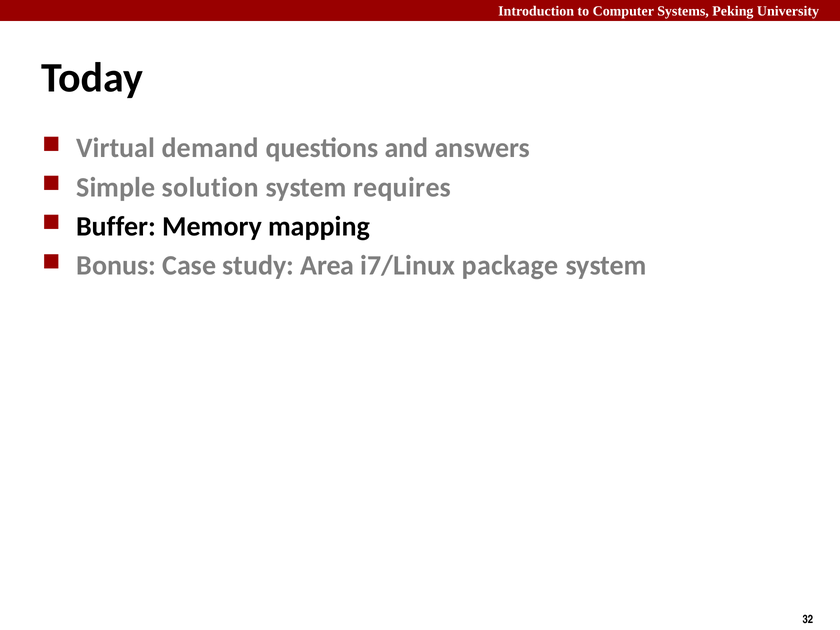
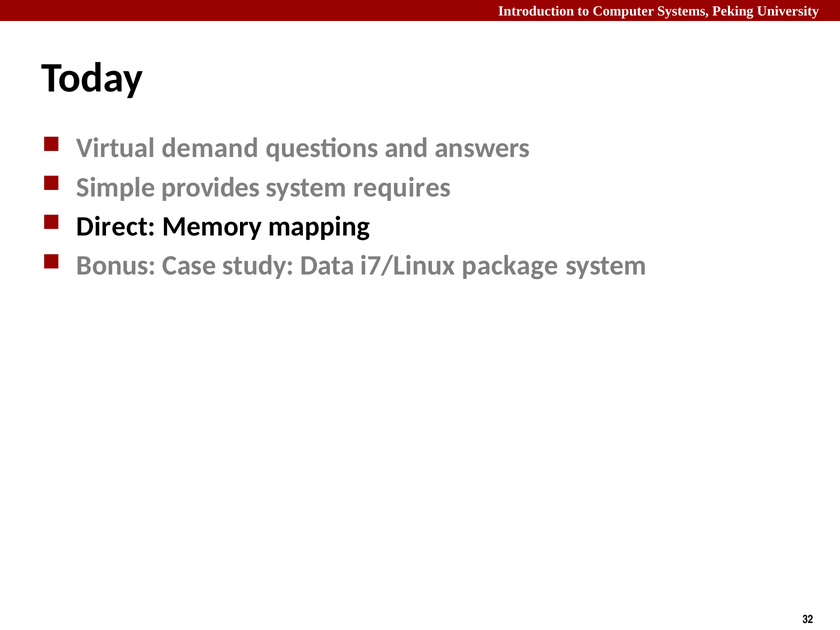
solution: solution -> provides
Buffer: Buffer -> Direct
Area: Area -> Data
